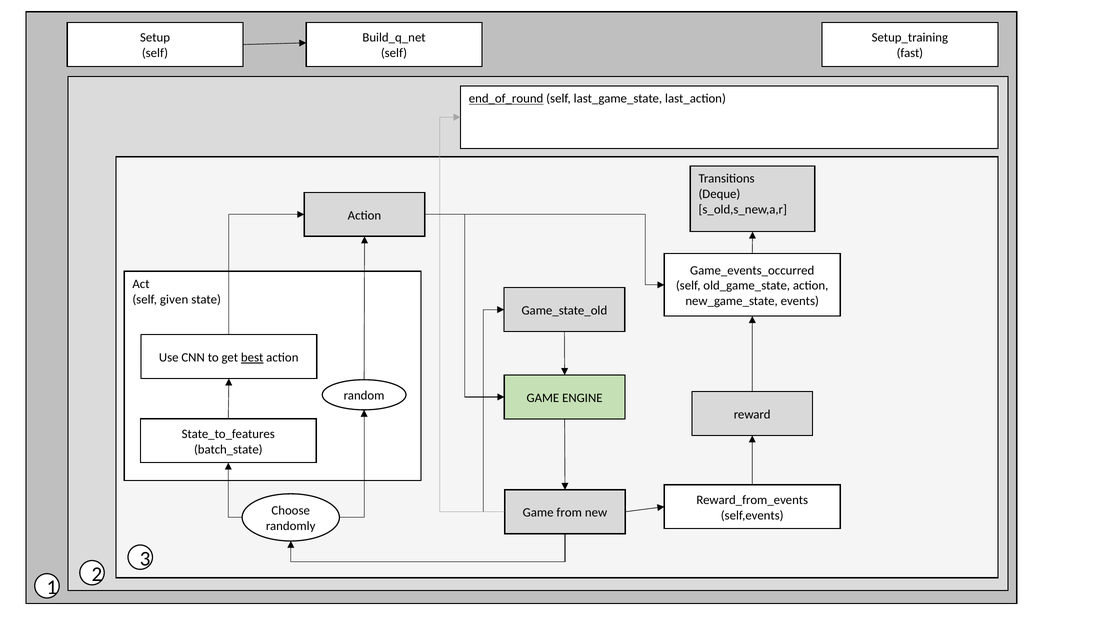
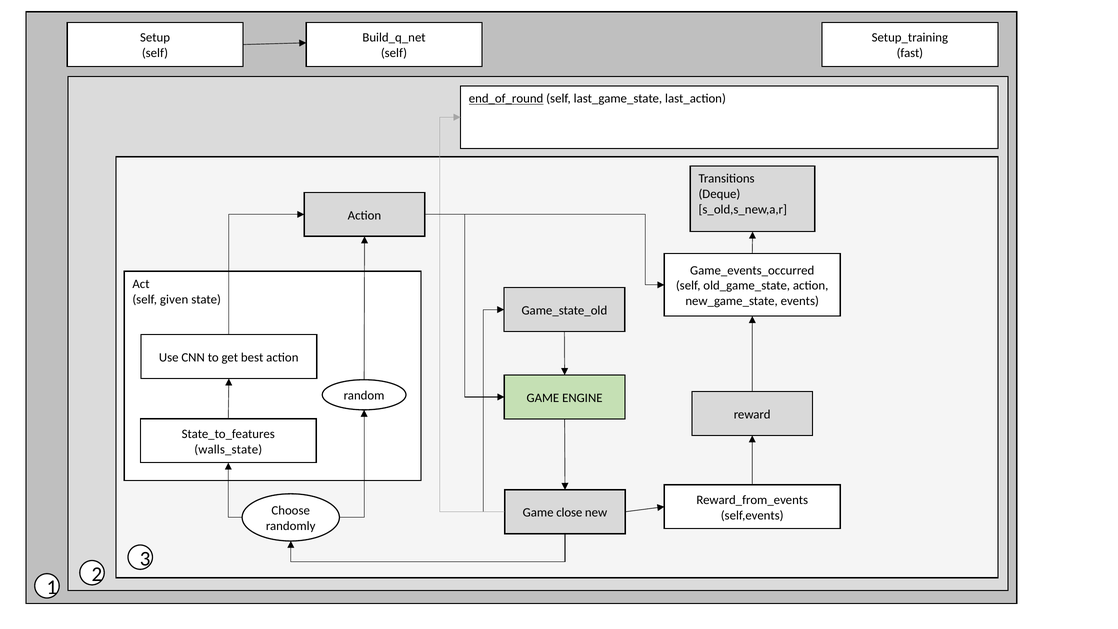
best underline: present -> none
batch_state: batch_state -> walls_state
from: from -> close
